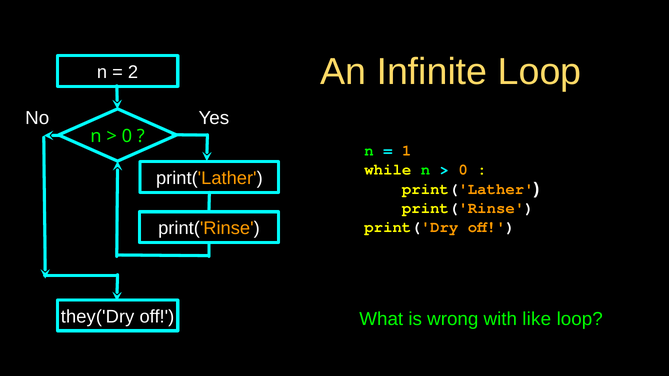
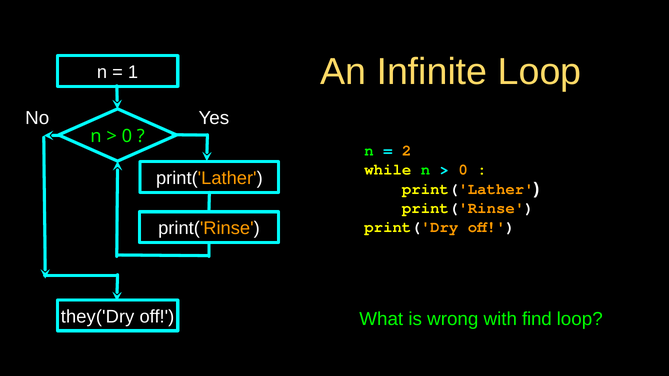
2: 2 -> 1
1: 1 -> 2
like: like -> find
